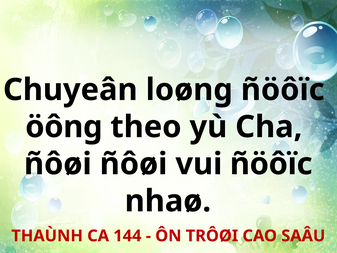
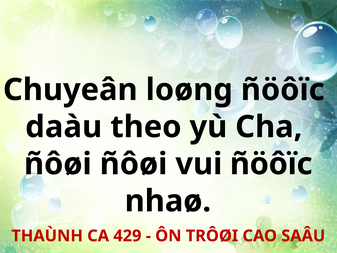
öông: öông -> daàu
144: 144 -> 429
